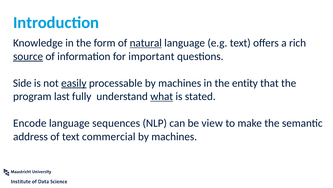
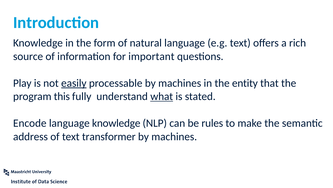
natural underline: present -> none
source underline: present -> none
Side: Side -> Play
last: last -> this
language sequences: sequences -> knowledge
view: view -> rules
commercial: commercial -> transformer
